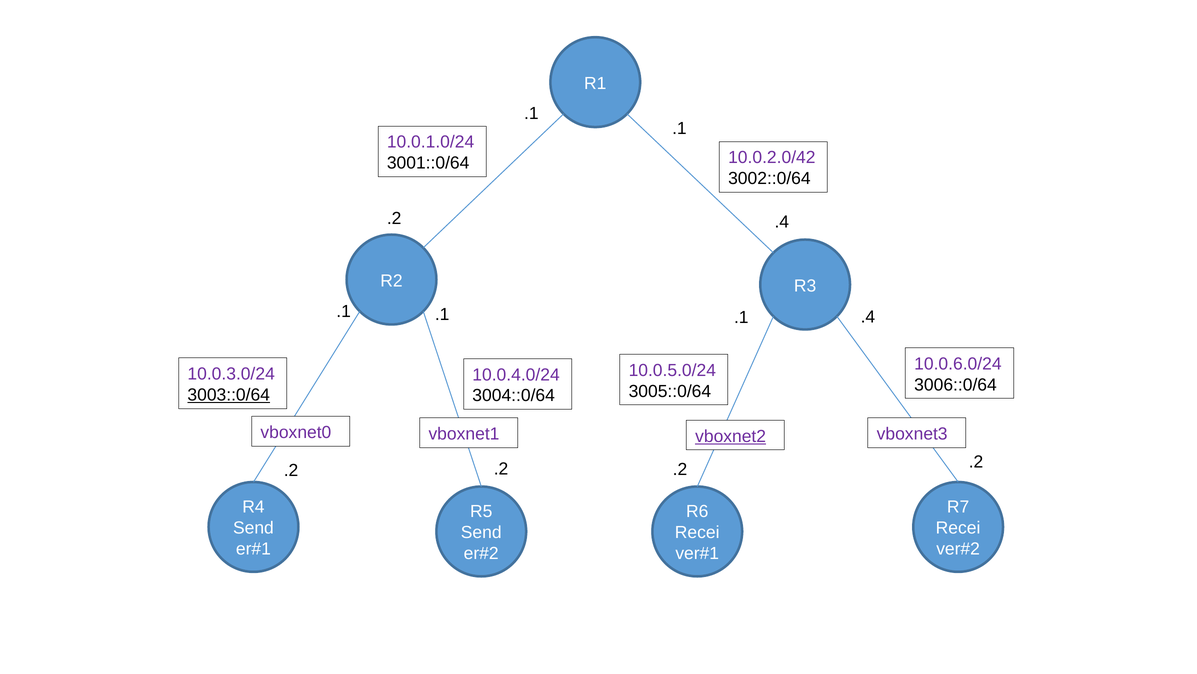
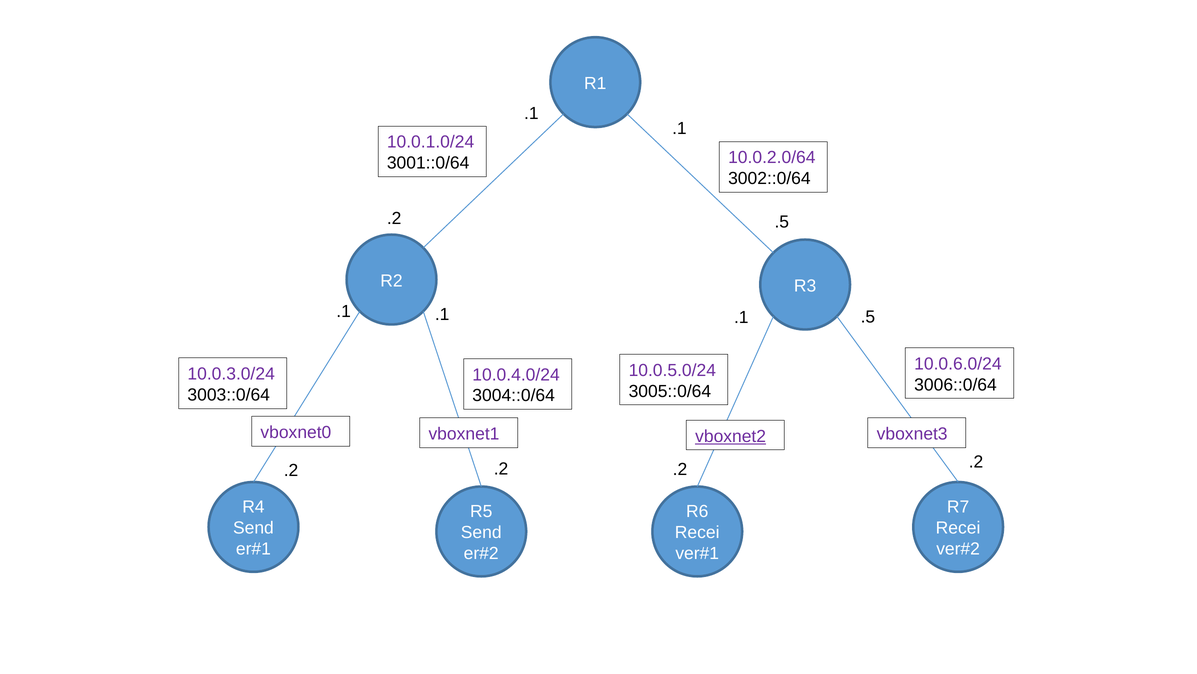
10.0.2.0/42: 10.0.2.0/42 -> 10.0.2.0/64
.4 at (782, 222): .4 -> .5
.4 at (868, 317): .4 -> .5
3003::0/64 underline: present -> none
